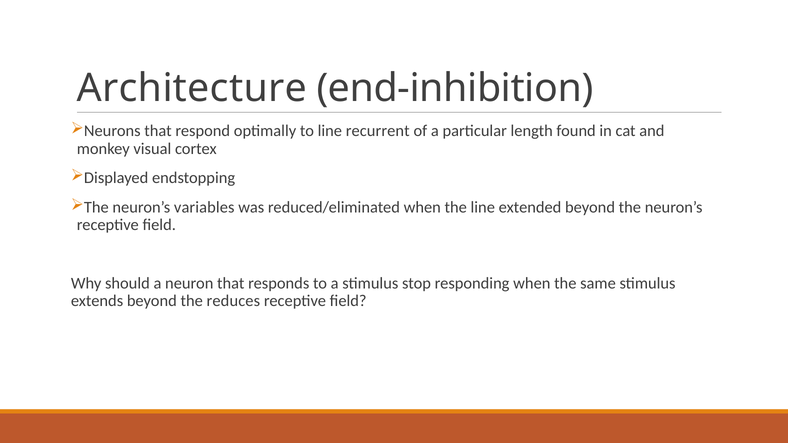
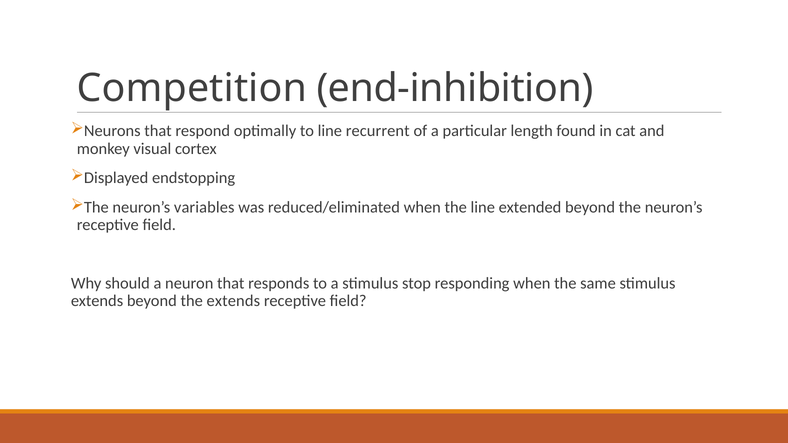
Architecture: Architecture -> Competition
the reduces: reduces -> extends
